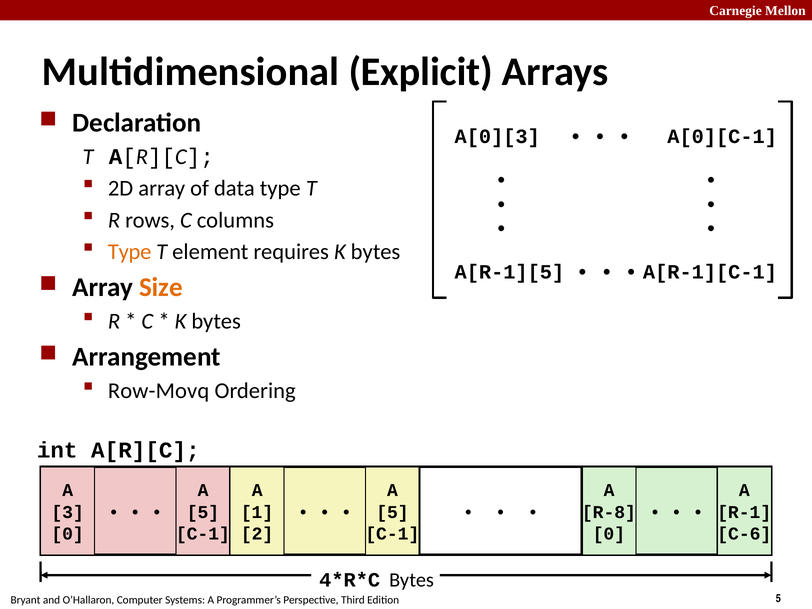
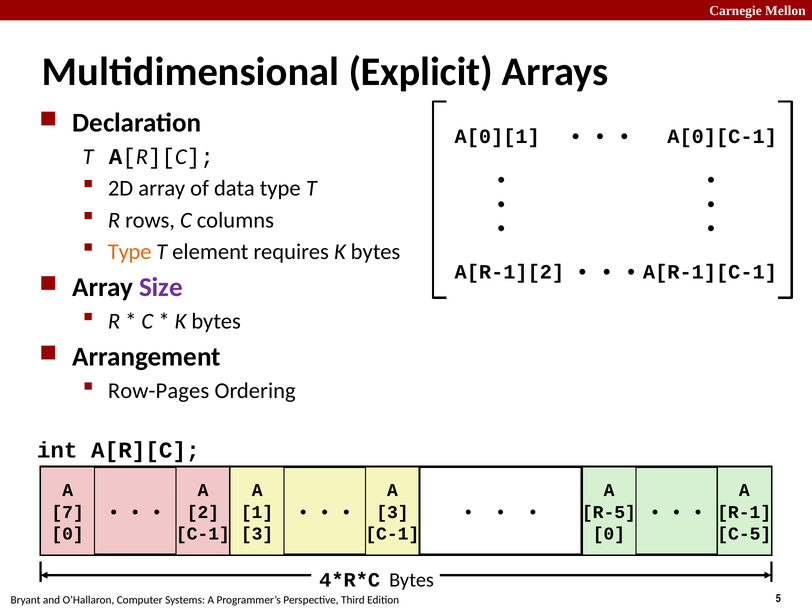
A[0][3: A[0][3 -> A[0][1
A[R-1][5: A[R-1][5 -> A[R-1][2
Size colour: orange -> purple
Row-Movq: Row-Movq -> Row-Pages
3: 3 -> 7
5 at (203, 512): 5 -> 2
5 at (392, 512): 5 -> 3
R-8: R-8 -> R-5
2 at (257, 534): 2 -> 3
C-6: C-6 -> C-5
